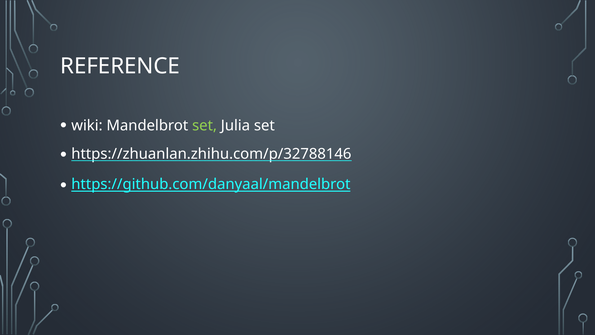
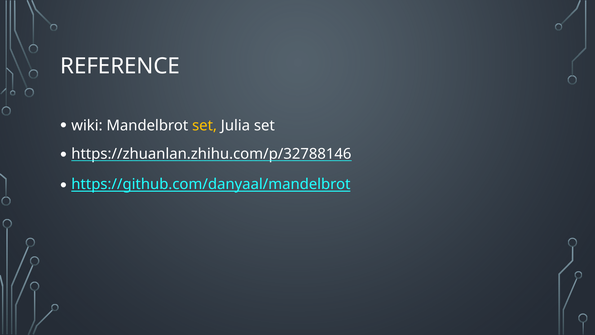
set at (205, 126) colour: light green -> yellow
